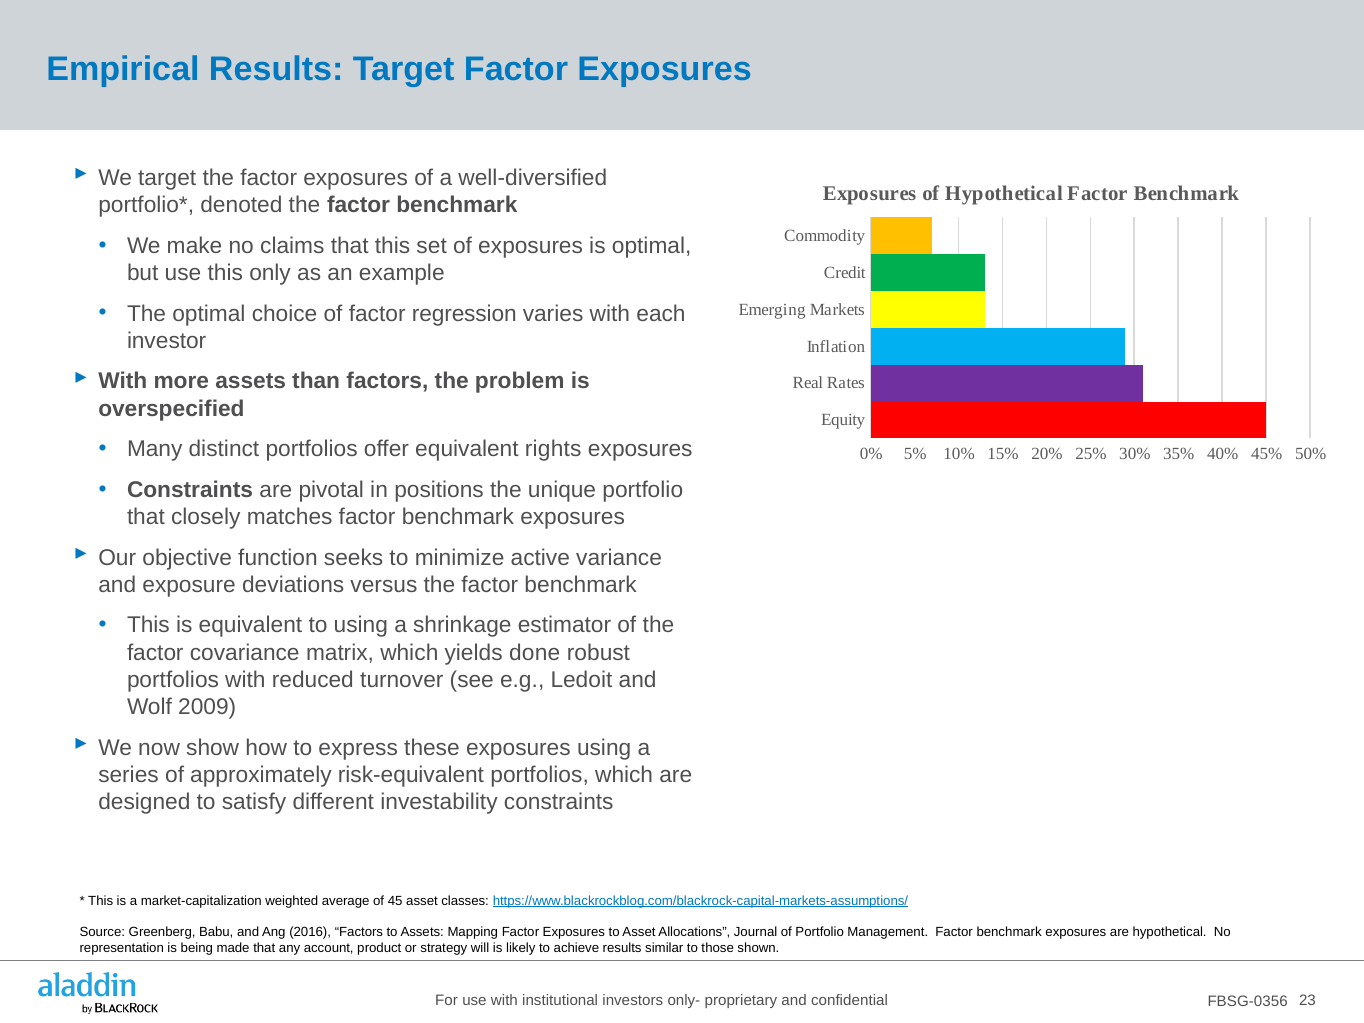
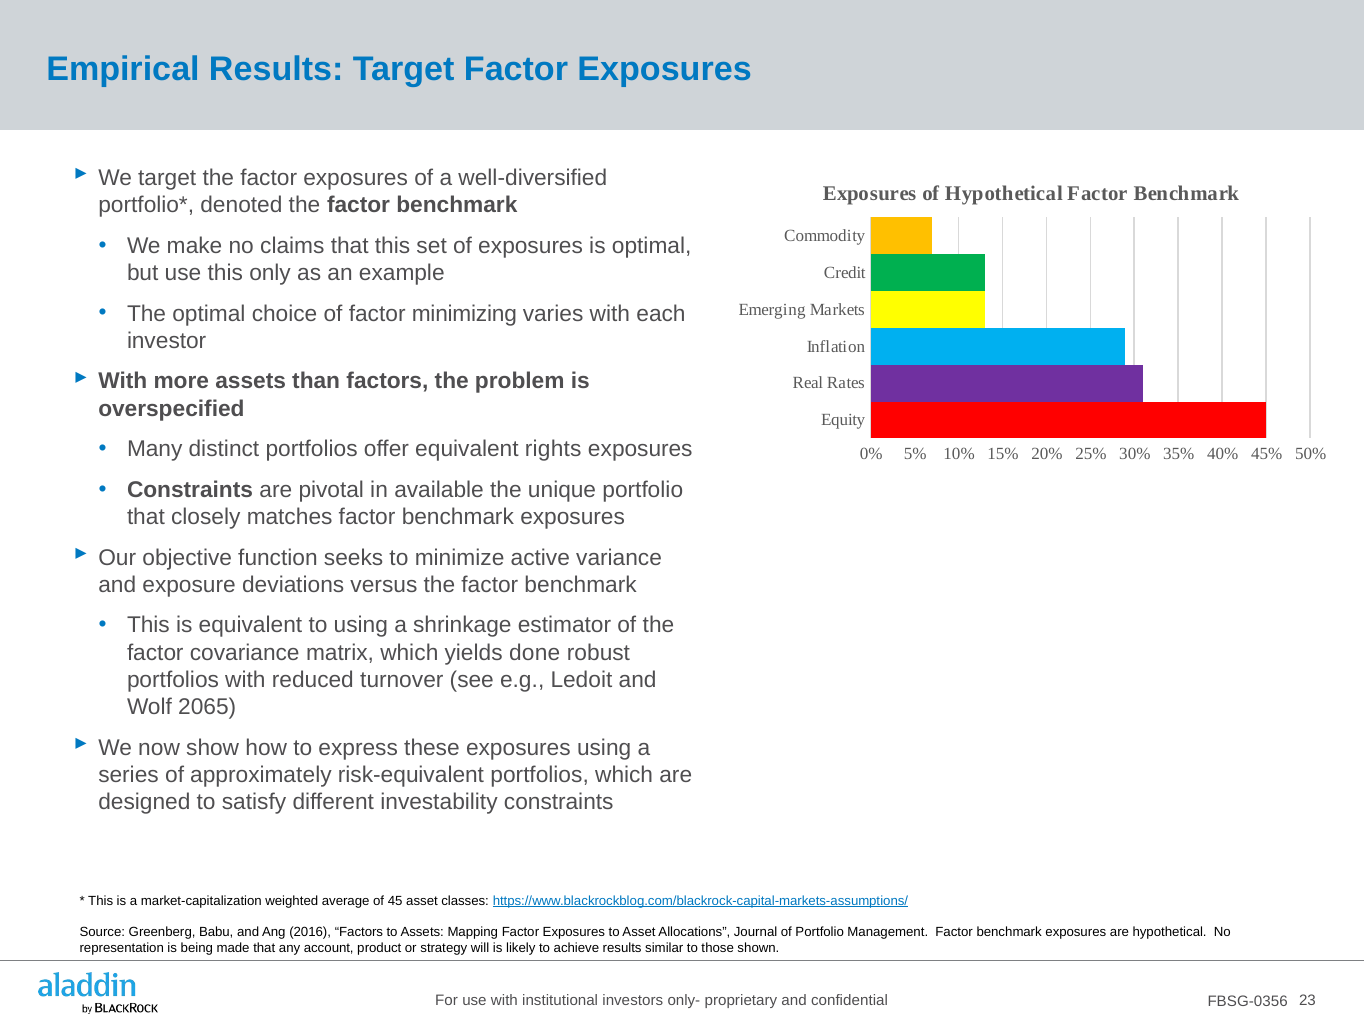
regression: regression -> minimizing
positions: positions -> available
2009: 2009 -> 2065
